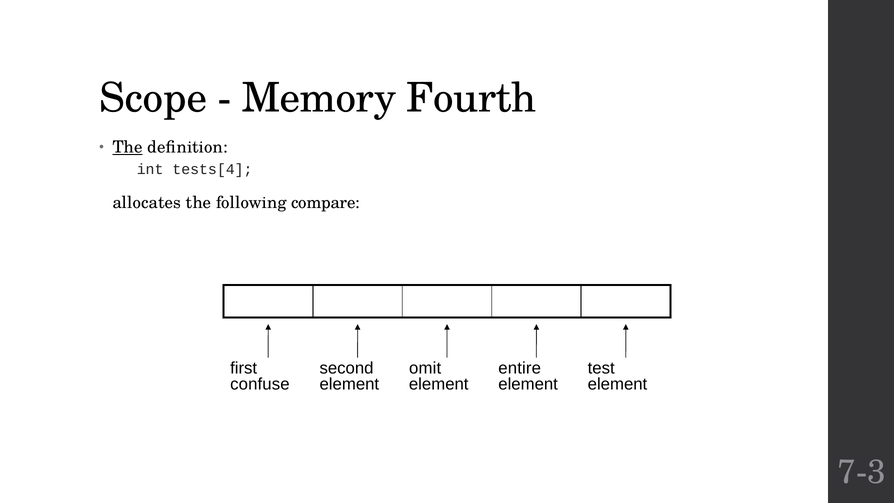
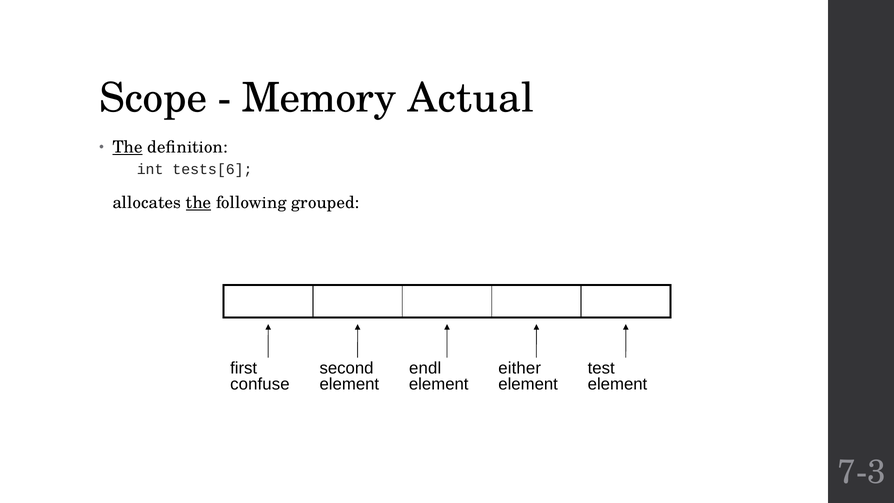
Fourth: Fourth -> Actual
tests[4: tests[4 -> tests[6
the at (199, 203) underline: none -> present
compare: compare -> grouped
omit: omit -> endl
entire: entire -> either
